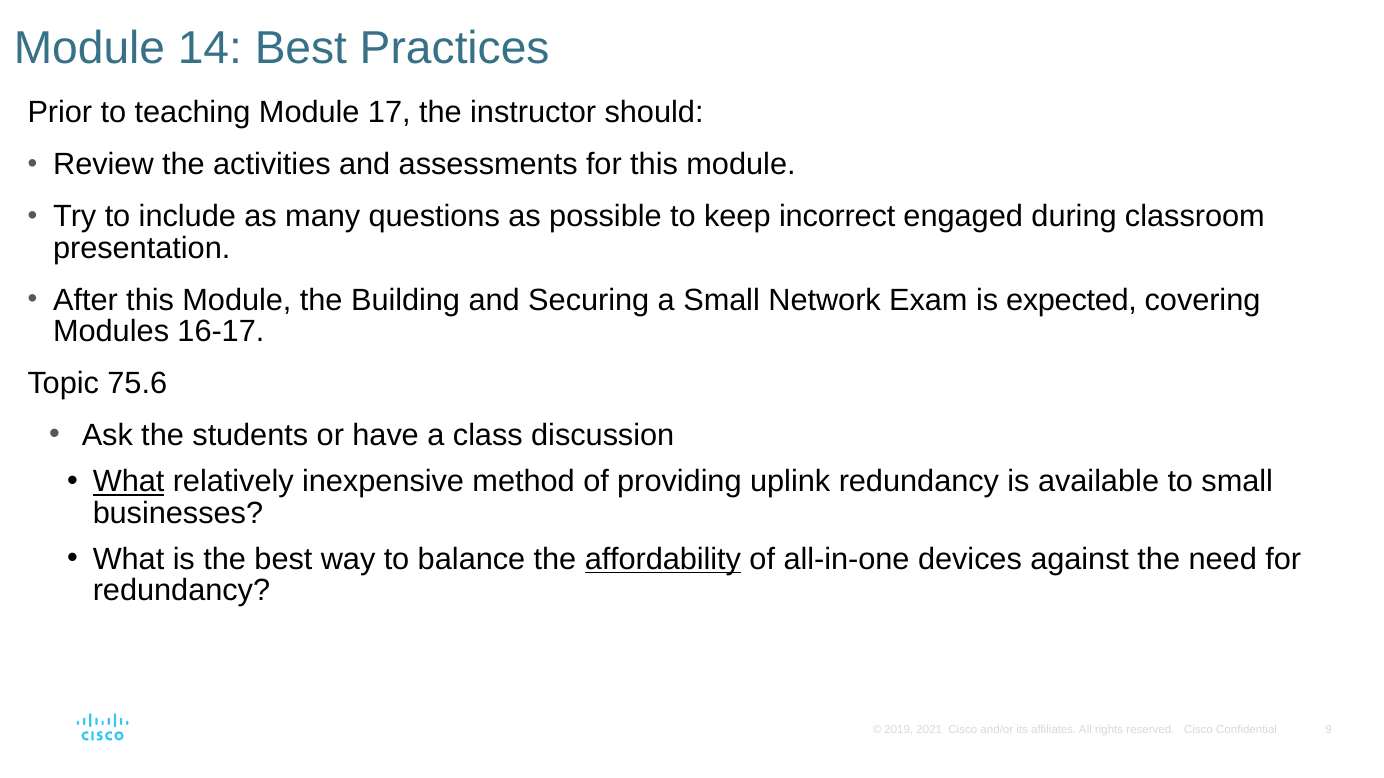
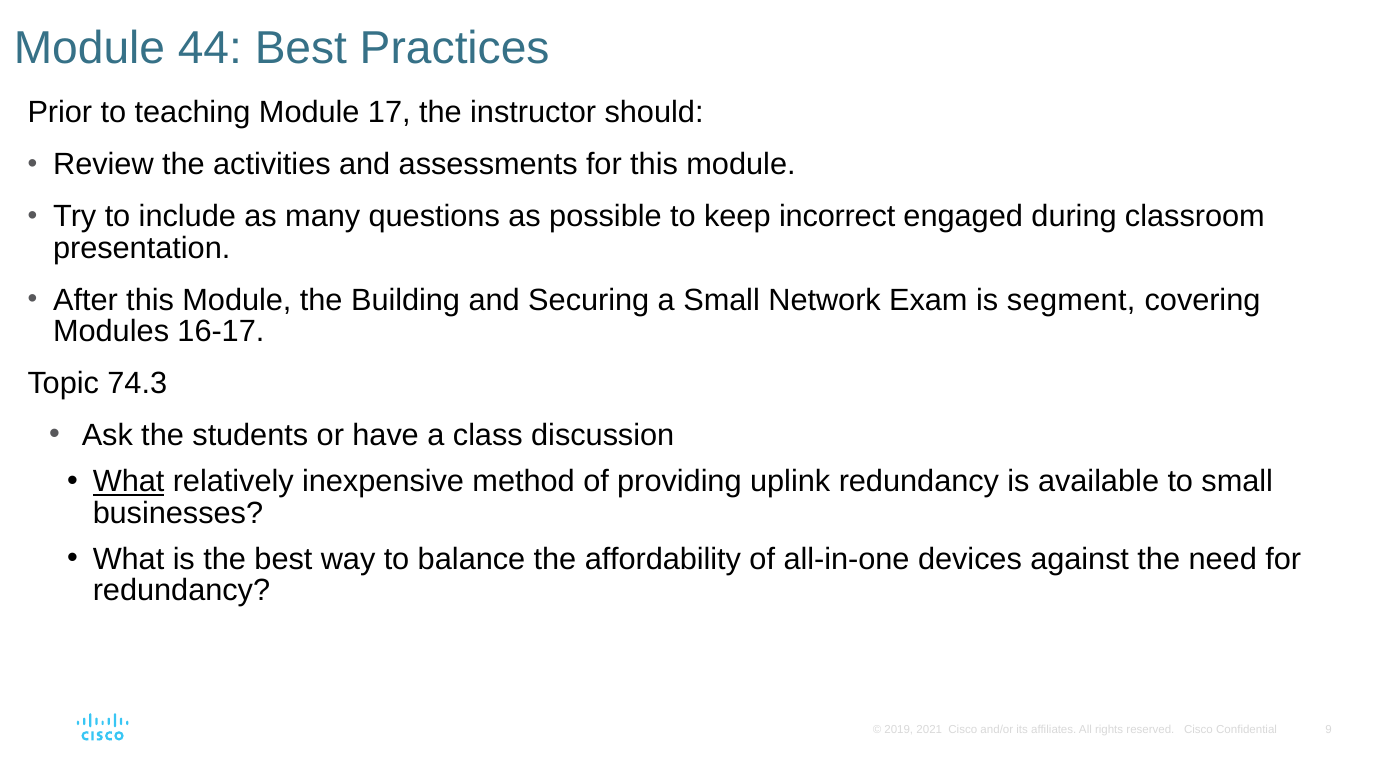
14: 14 -> 44
expected: expected -> segment
75.6: 75.6 -> 74.3
affordability underline: present -> none
